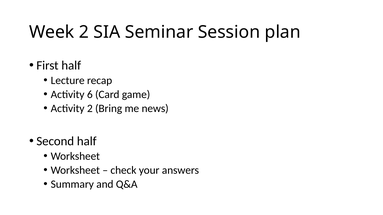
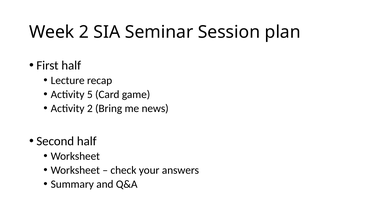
6: 6 -> 5
